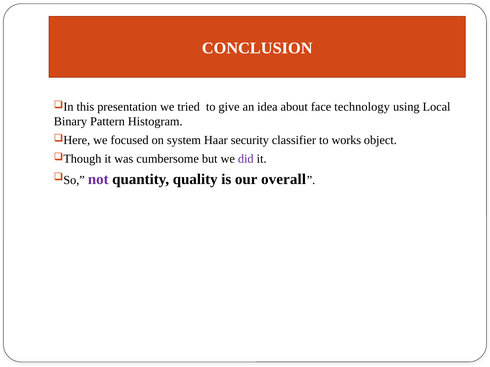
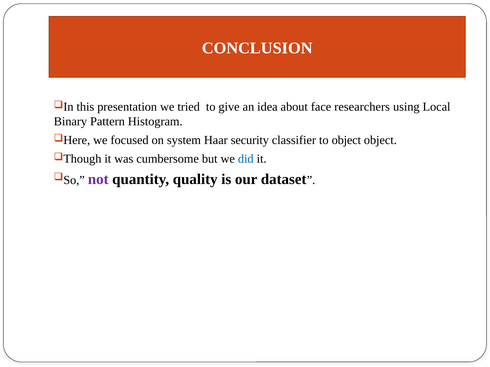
technology: technology -> researchers
to works: works -> object
did colour: purple -> blue
overall: overall -> dataset
